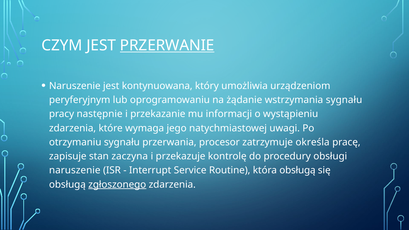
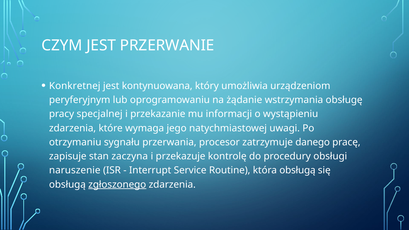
PRZERWANIE underline: present -> none
Naruszenie at (75, 86): Naruszenie -> Konkretnej
wstrzymania sygnału: sygnału -> obsługę
następnie: następnie -> specjalnej
określa: określa -> danego
